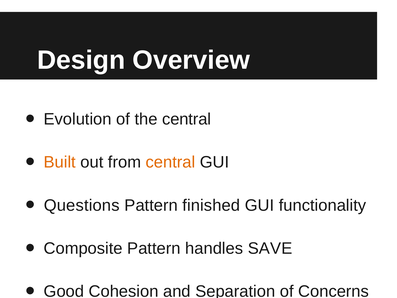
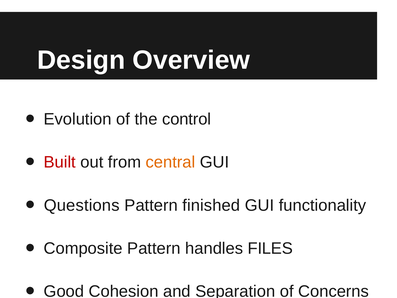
the central: central -> control
Built colour: orange -> red
SAVE: SAVE -> FILES
